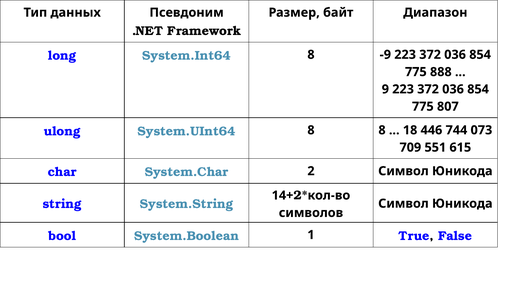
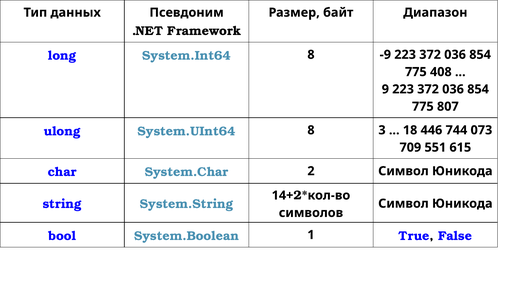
888: 888 -> 408
8 8: 8 -> 3
